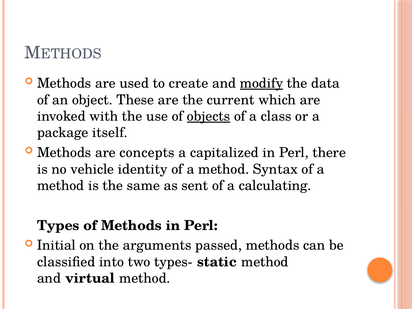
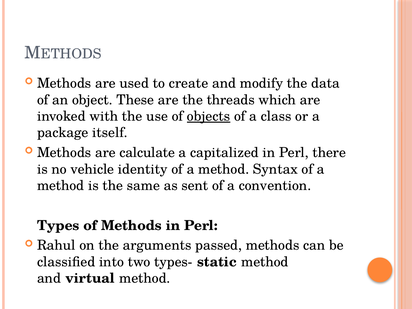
modify underline: present -> none
current: current -> threads
concepts: concepts -> calculate
calculating: calculating -> convention
Initial: Initial -> Rahul
